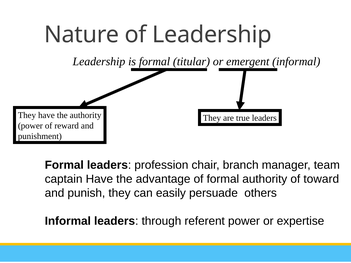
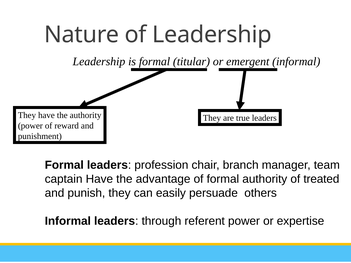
toward: toward -> treated
